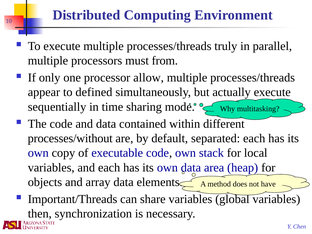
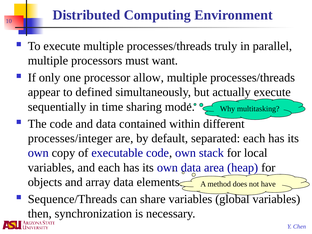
from: from -> want
processes/without: processes/without -> processes/integer
Important/Threads: Important/Threads -> Sequence/Threads
